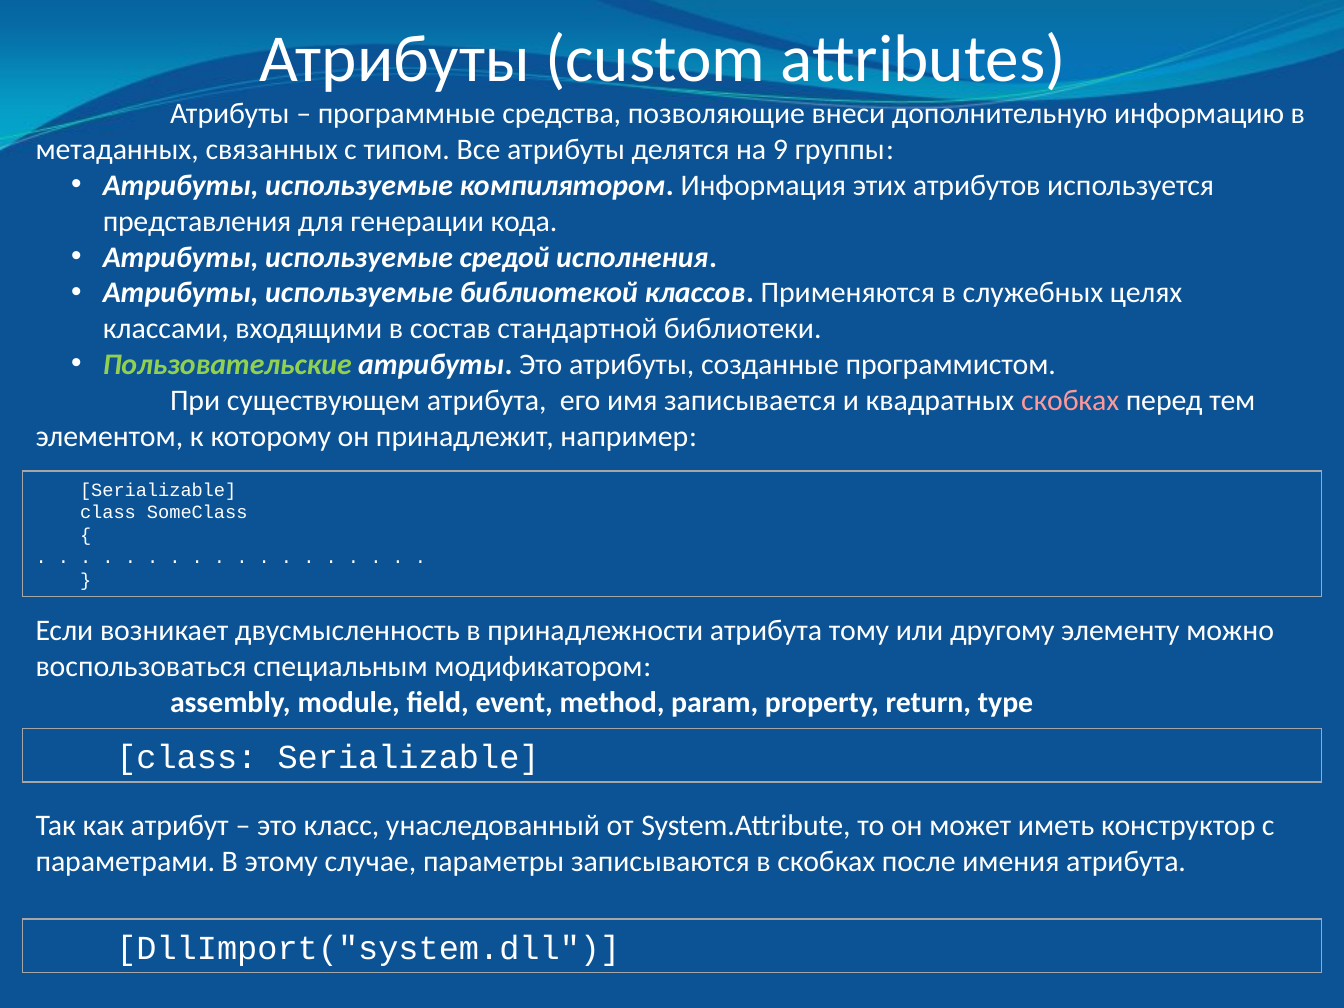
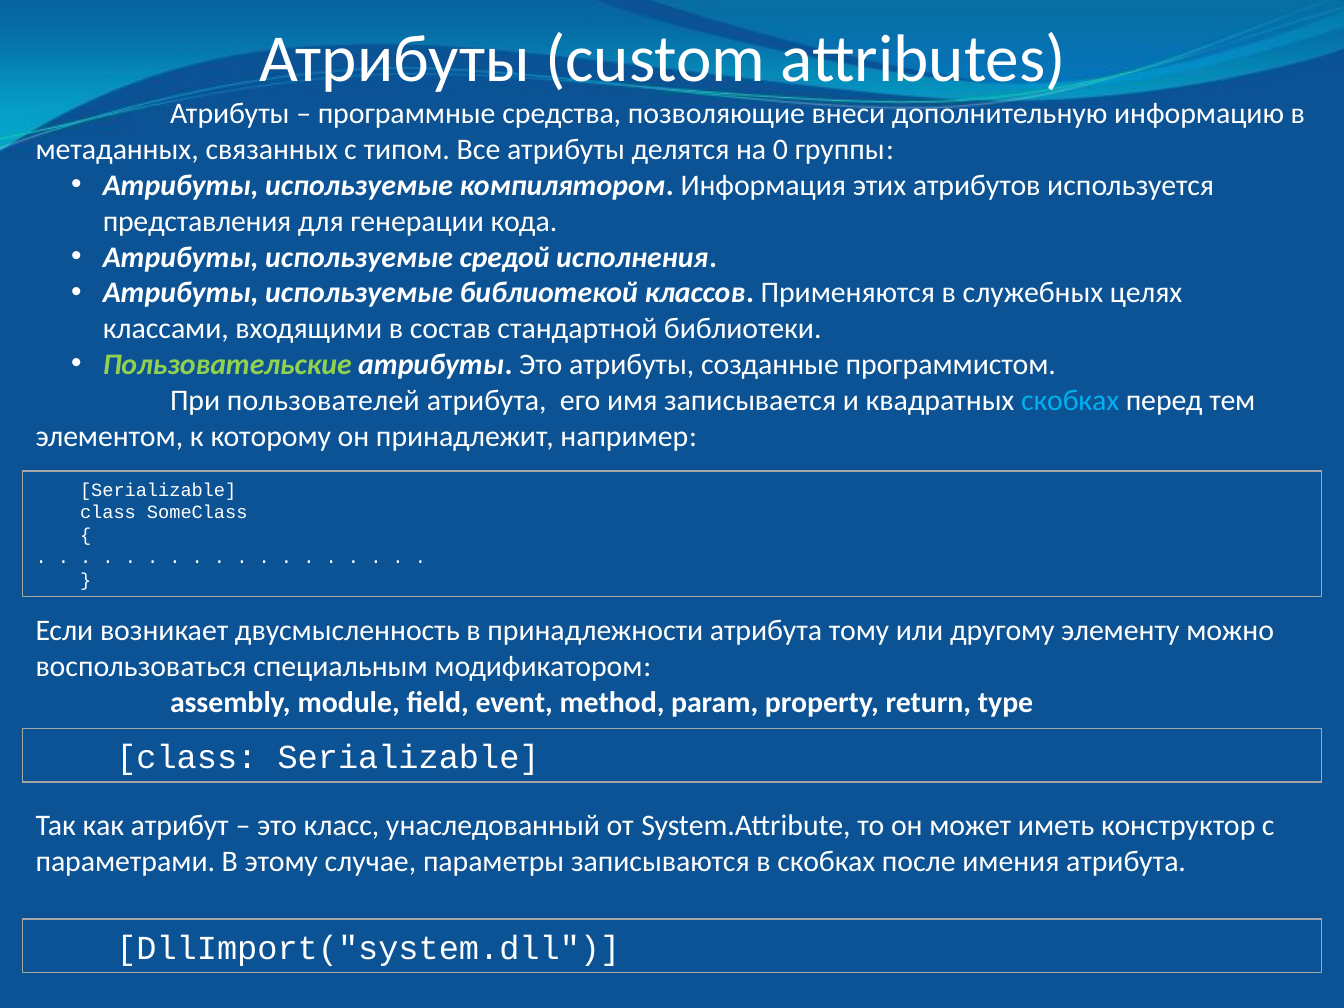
9: 9 -> 0
существующем: существующем -> пользователей
скобках at (1070, 401) colour: pink -> light blue
